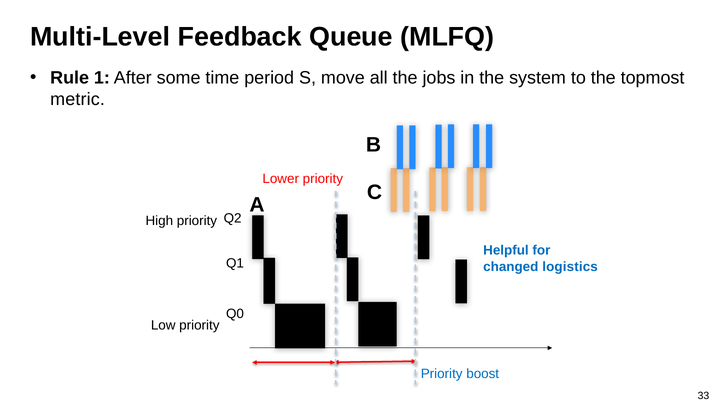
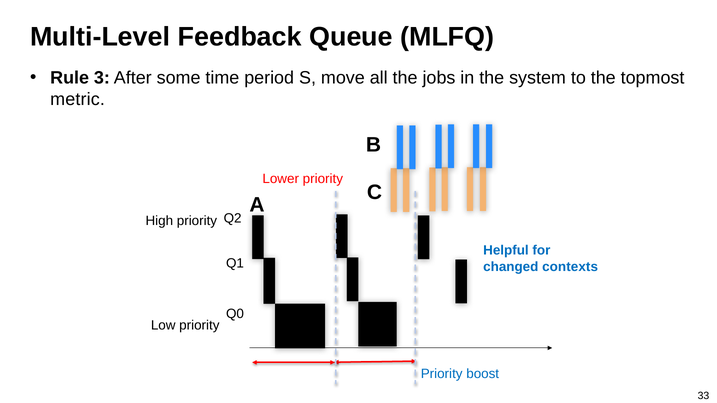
1: 1 -> 3
logistics: logistics -> contexts
